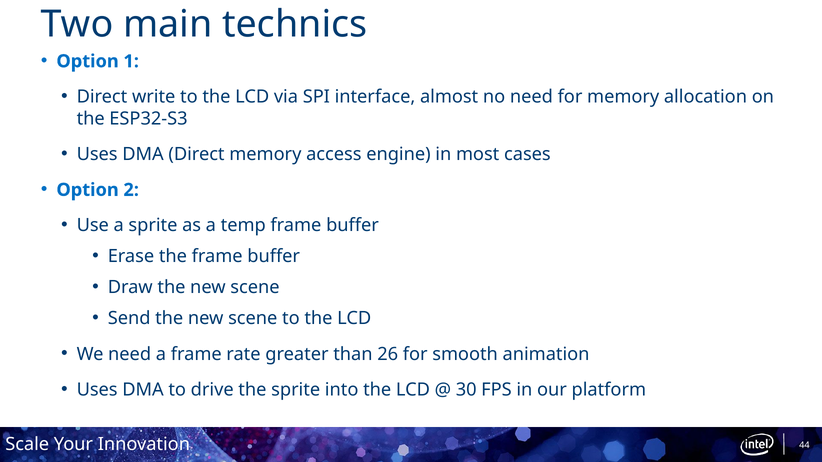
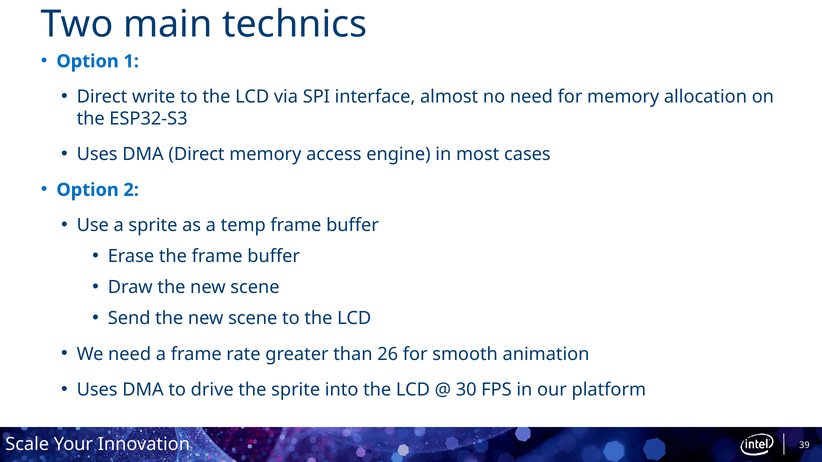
44: 44 -> 39
